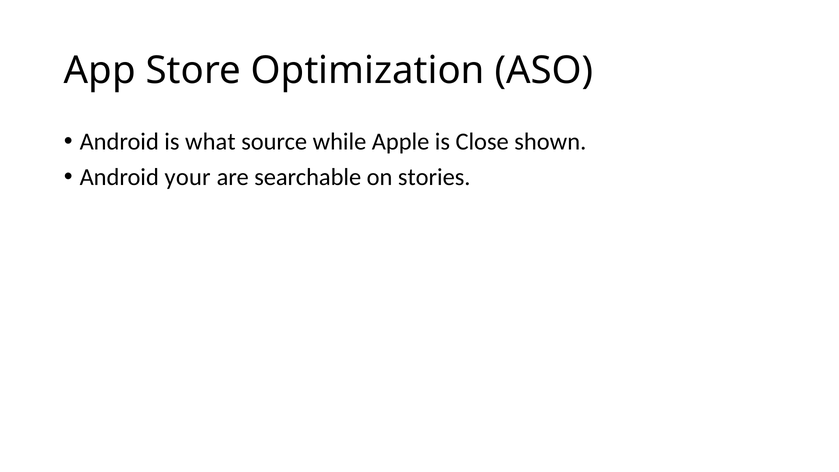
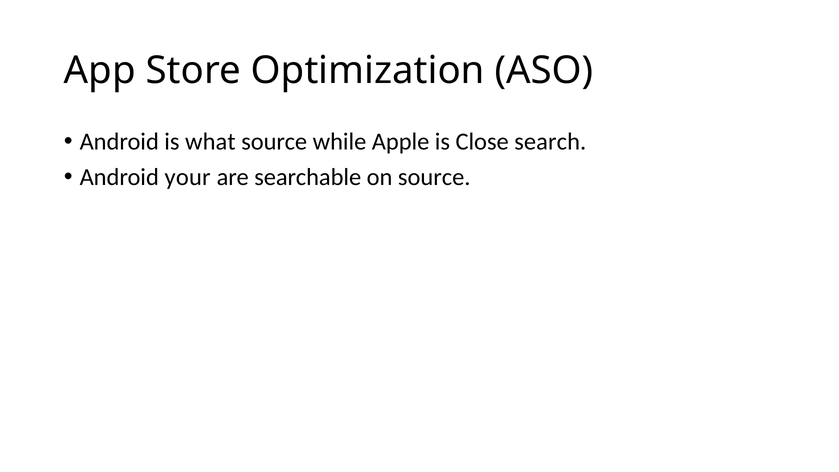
shown: shown -> search
on stories: stories -> source
